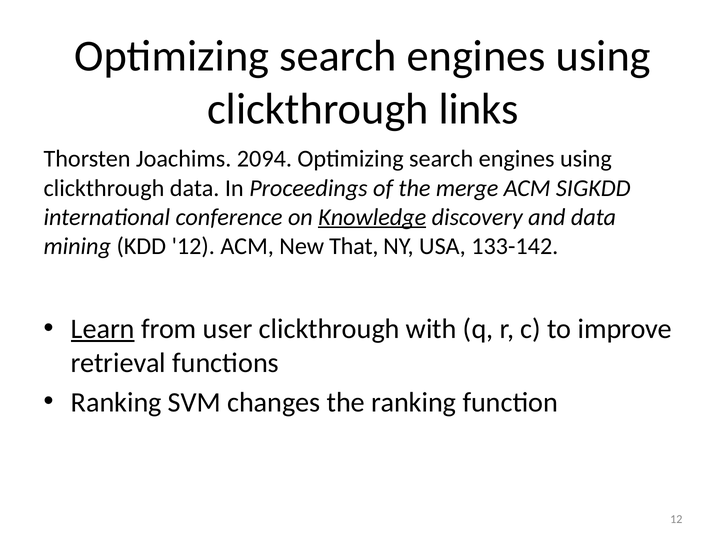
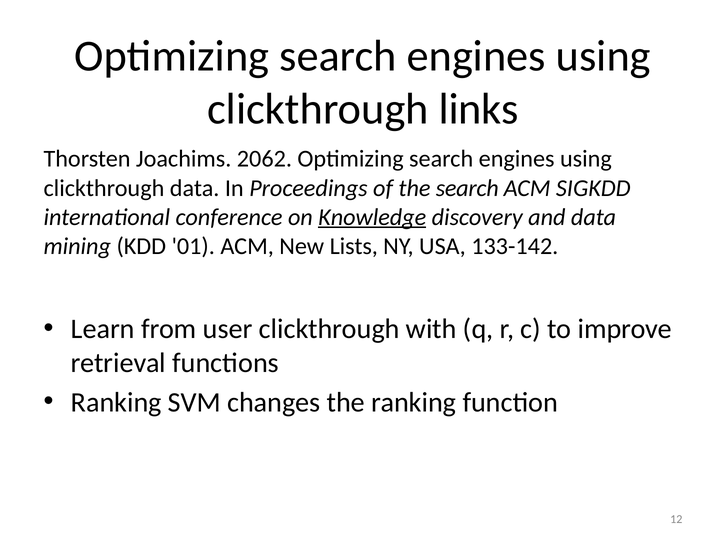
2094: 2094 -> 2062
the merge: merge -> search
KDD 12: 12 -> 01
That: That -> Lists
Learn underline: present -> none
